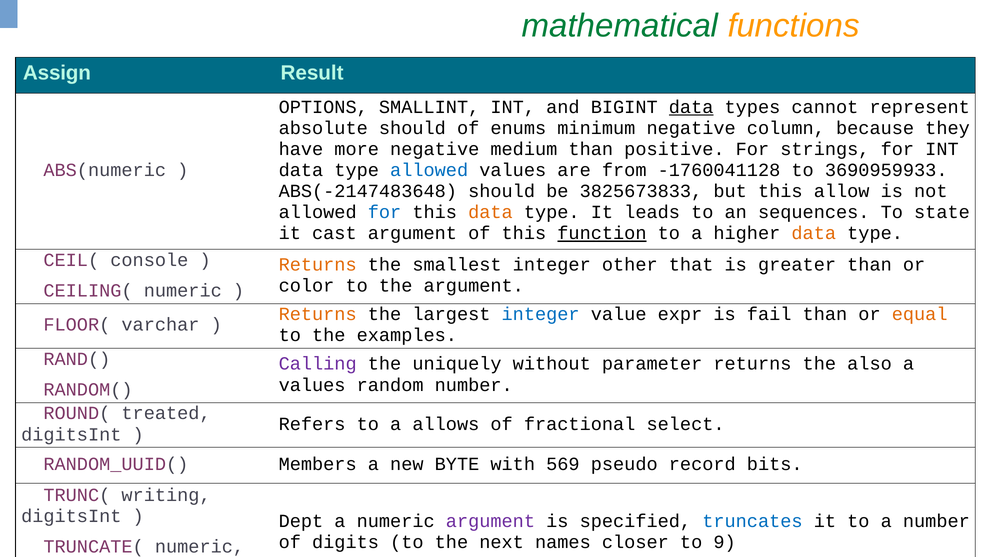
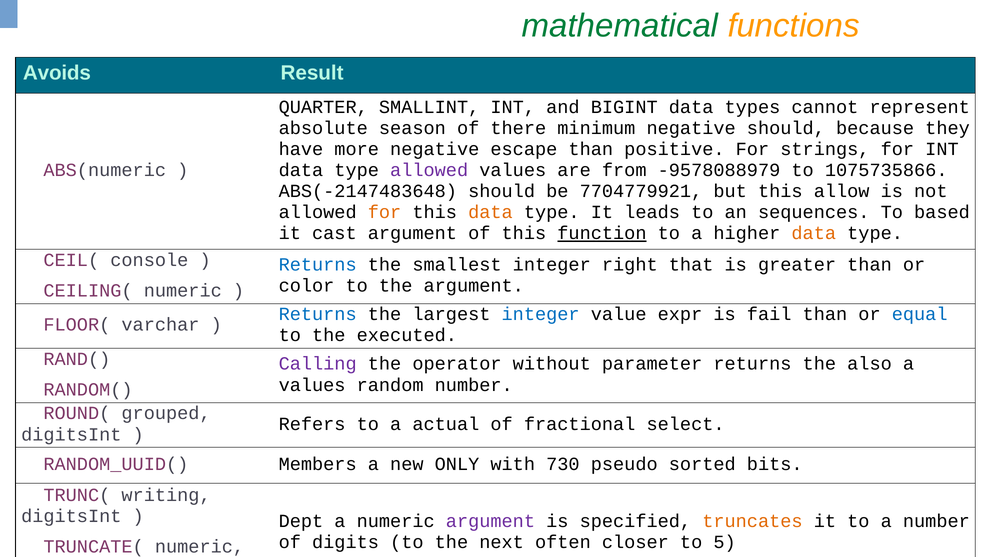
Assign: Assign -> Avoids
OPTIONS: OPTIONS -> QUARTER
data at (691, 107) underline: present -> none
absolute should: should -> season
enums: enums -> there
negative column: column -> should
medium: medium -> escape
allowed at (429, 170) colour: blue -> purple
-1760041128: -1760041128 -> -9578088979
3690959933: 3690959933 -> 1075735866
3825673833: 3825673833 -> 7704779921
for at (385, 212) colour: blue -> orange
state: state -> based
Returns at (318, 265) colour: orange -> blue
other: other -> right
Returns at (318, 315) colour: orange -> blue
equal colour: orange -> blue
examples: examples -> executed
uniquely: uniquely -> operator
treated: treated -> grouped
allows: allows -> actual
BYTE: BYTE -> ONLY
569: 569 -> 730
record: record -> sorted
truncates colour: blue -> orange
names: names -> often
9: 9 -> 5
